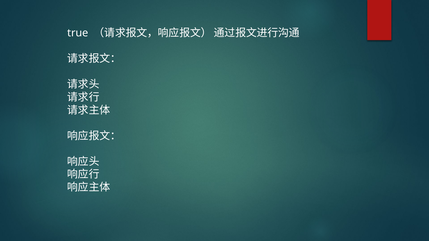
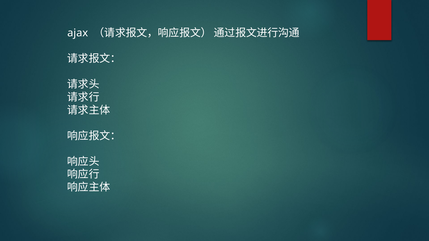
true: true -> ajax
